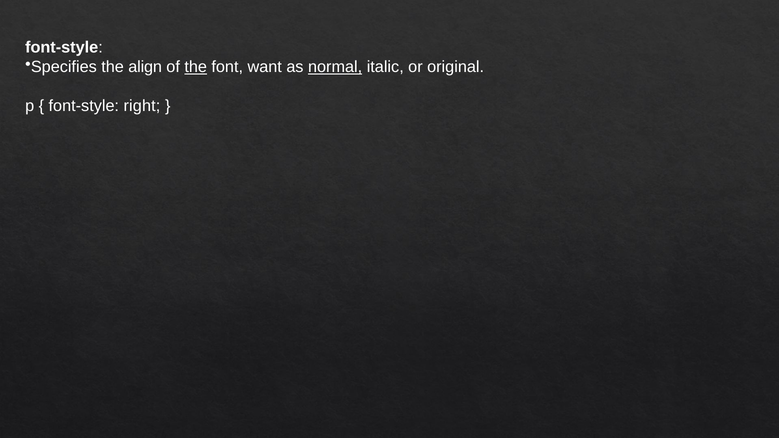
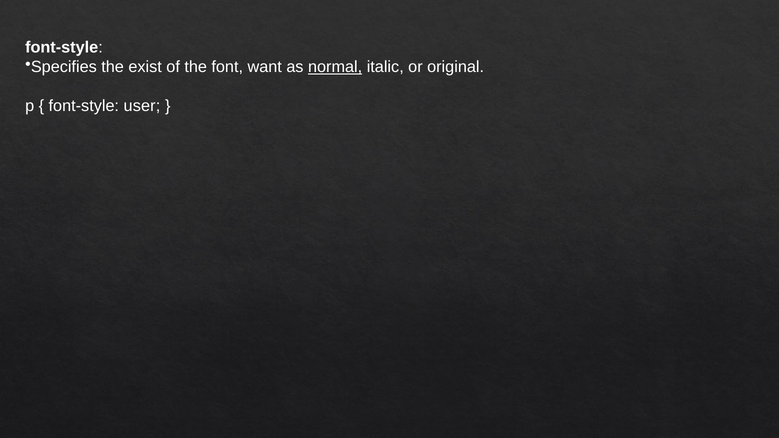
align: align -> exist
the at (196, 67) underline: present -> none
right: right -> user
